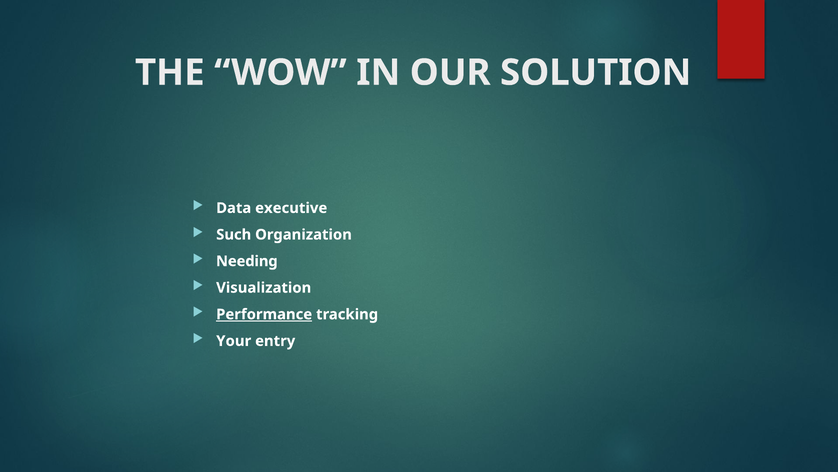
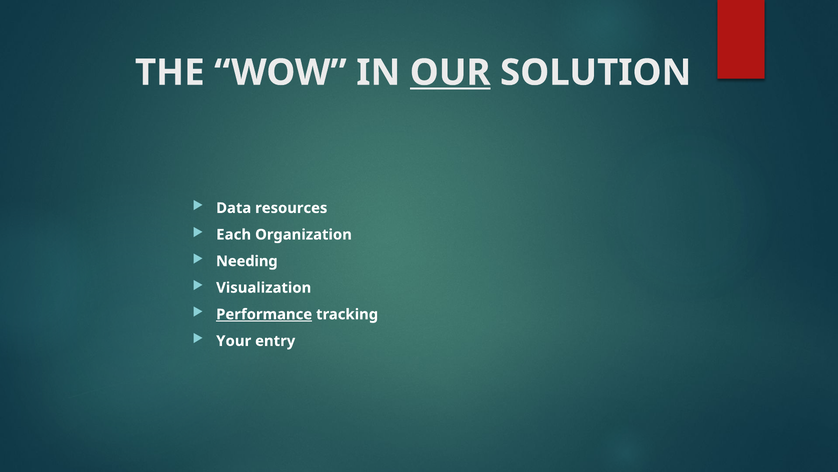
OUR underline: none -> present
executive: executive -> resources
Such: Such -> Each
